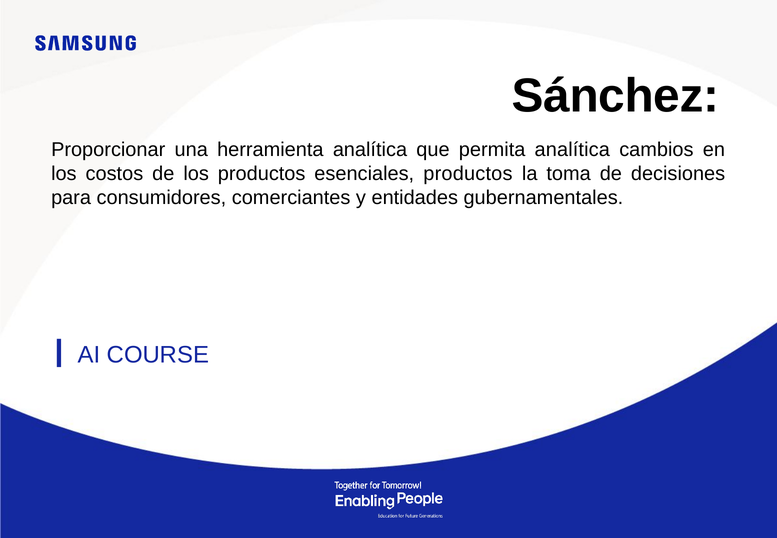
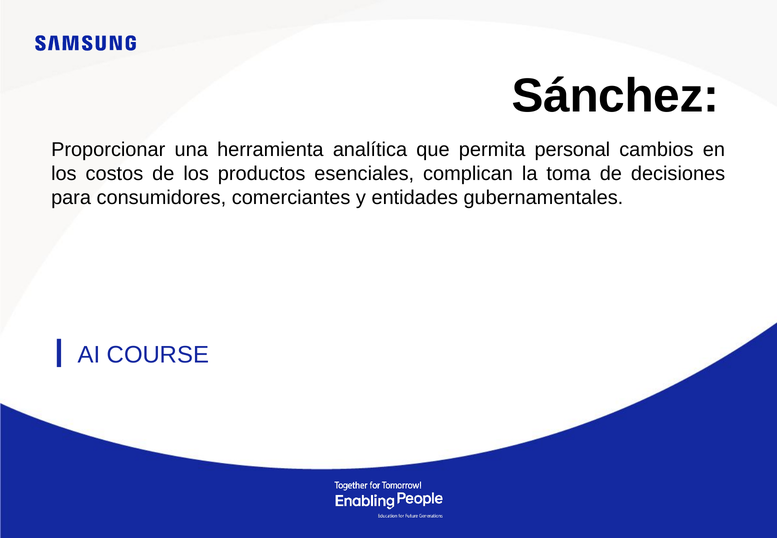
permita analítica: analítica -> personal
esenciales productos: productos -> complican
